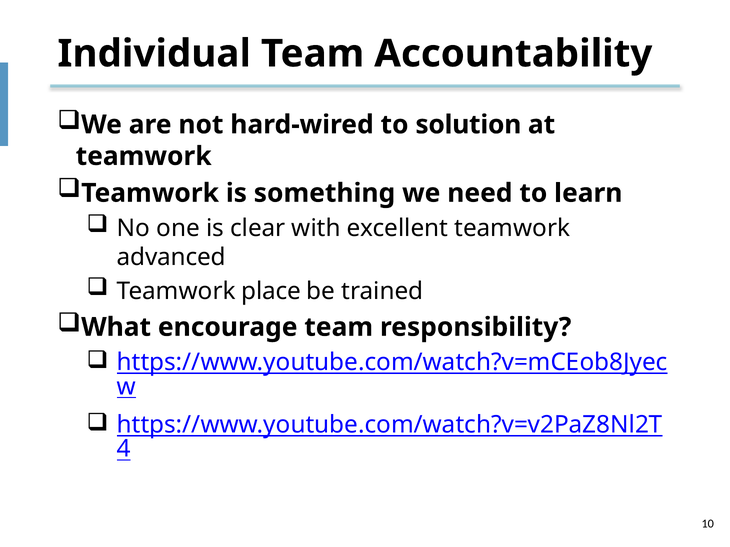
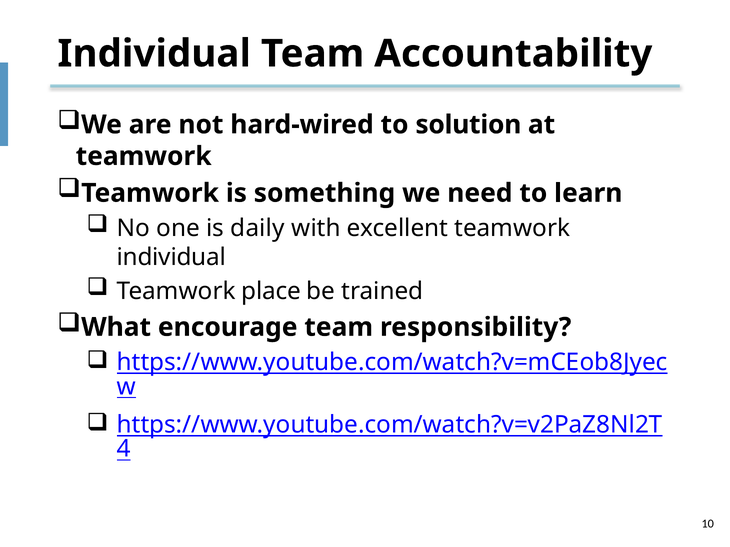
clear: clear -> daily
advanced at (171, 258): advanced -> individual
